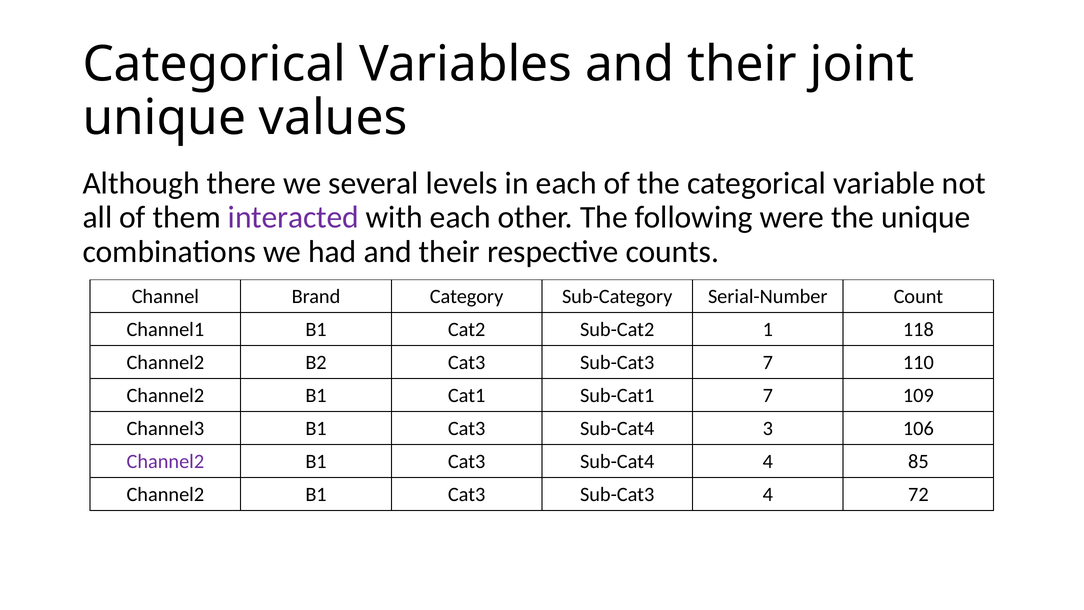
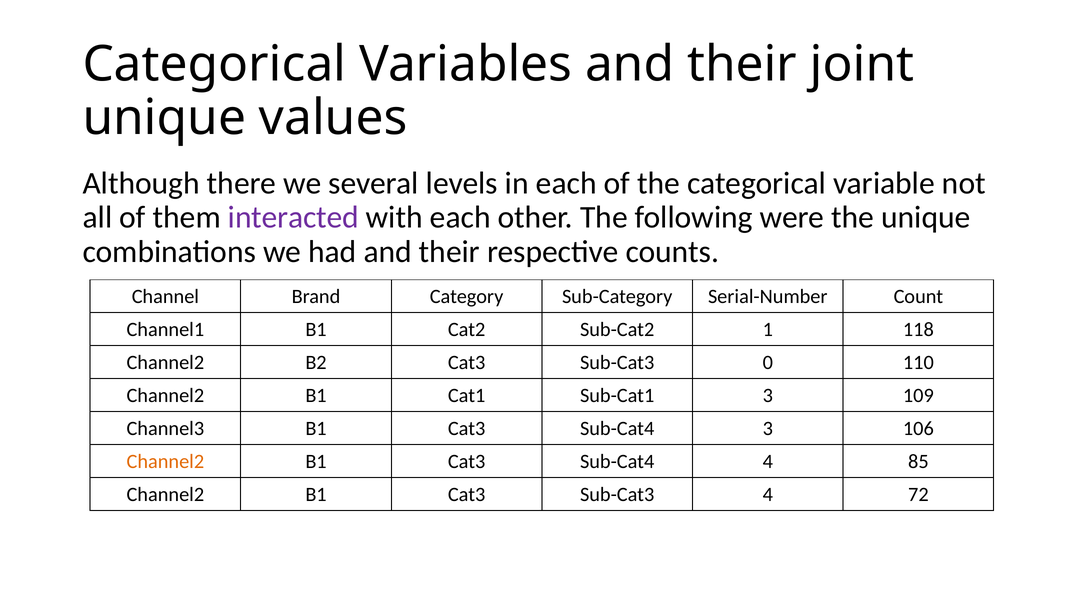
Sub-Cat3 7: 7 -> 0
Sub-Cat1 7: 7 -> 3
Channel2 at (165, 461) colour: purple -> orange
